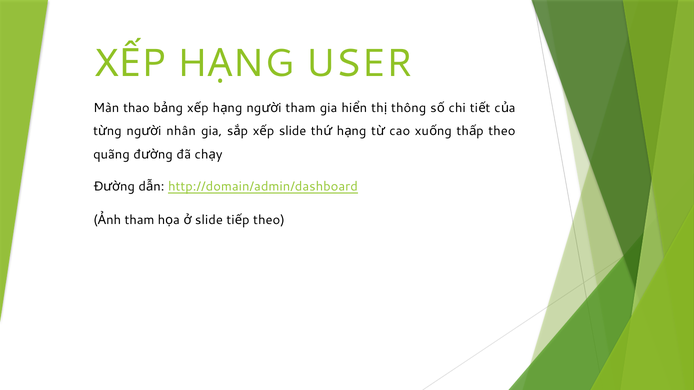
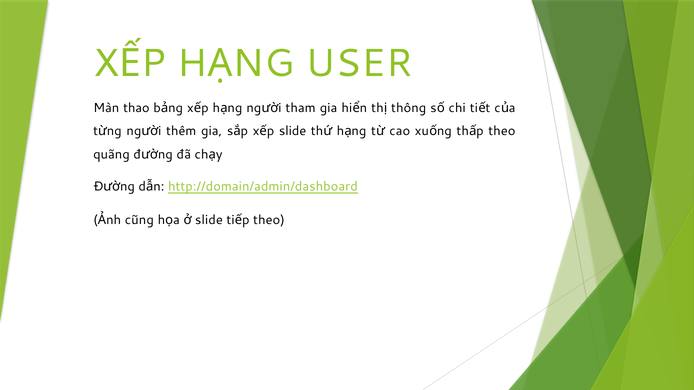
nhân: nhân -> thêm
tham at (139, 220): tham -> cũng
